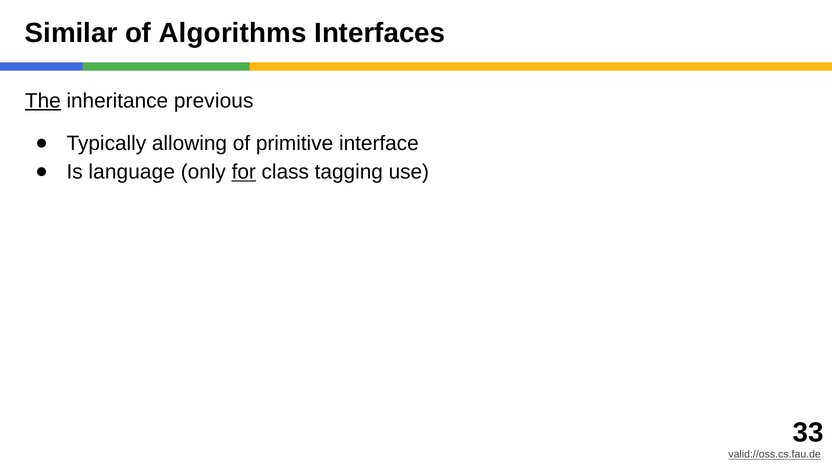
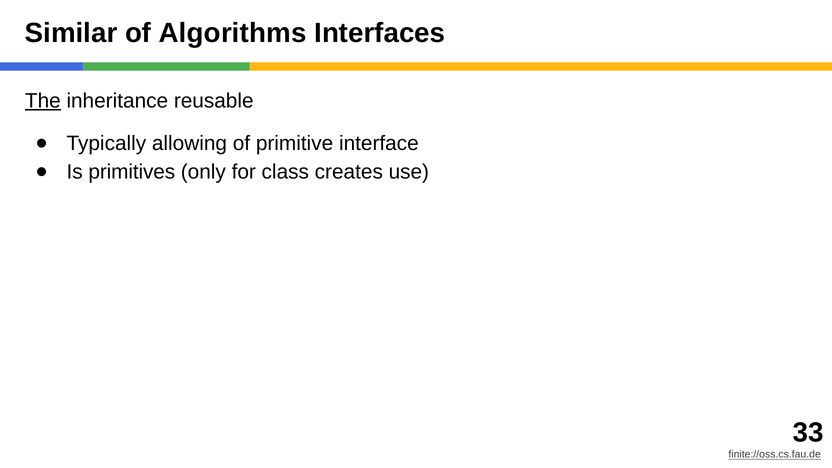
previous: previous -> reusable
language: language -> primitives
for underline: present -> none
tagging: tagging -> creates
valid://oss.cs.fau.de: valid://oss.cs.fau.de -> finite://oss.cs.fau.de
